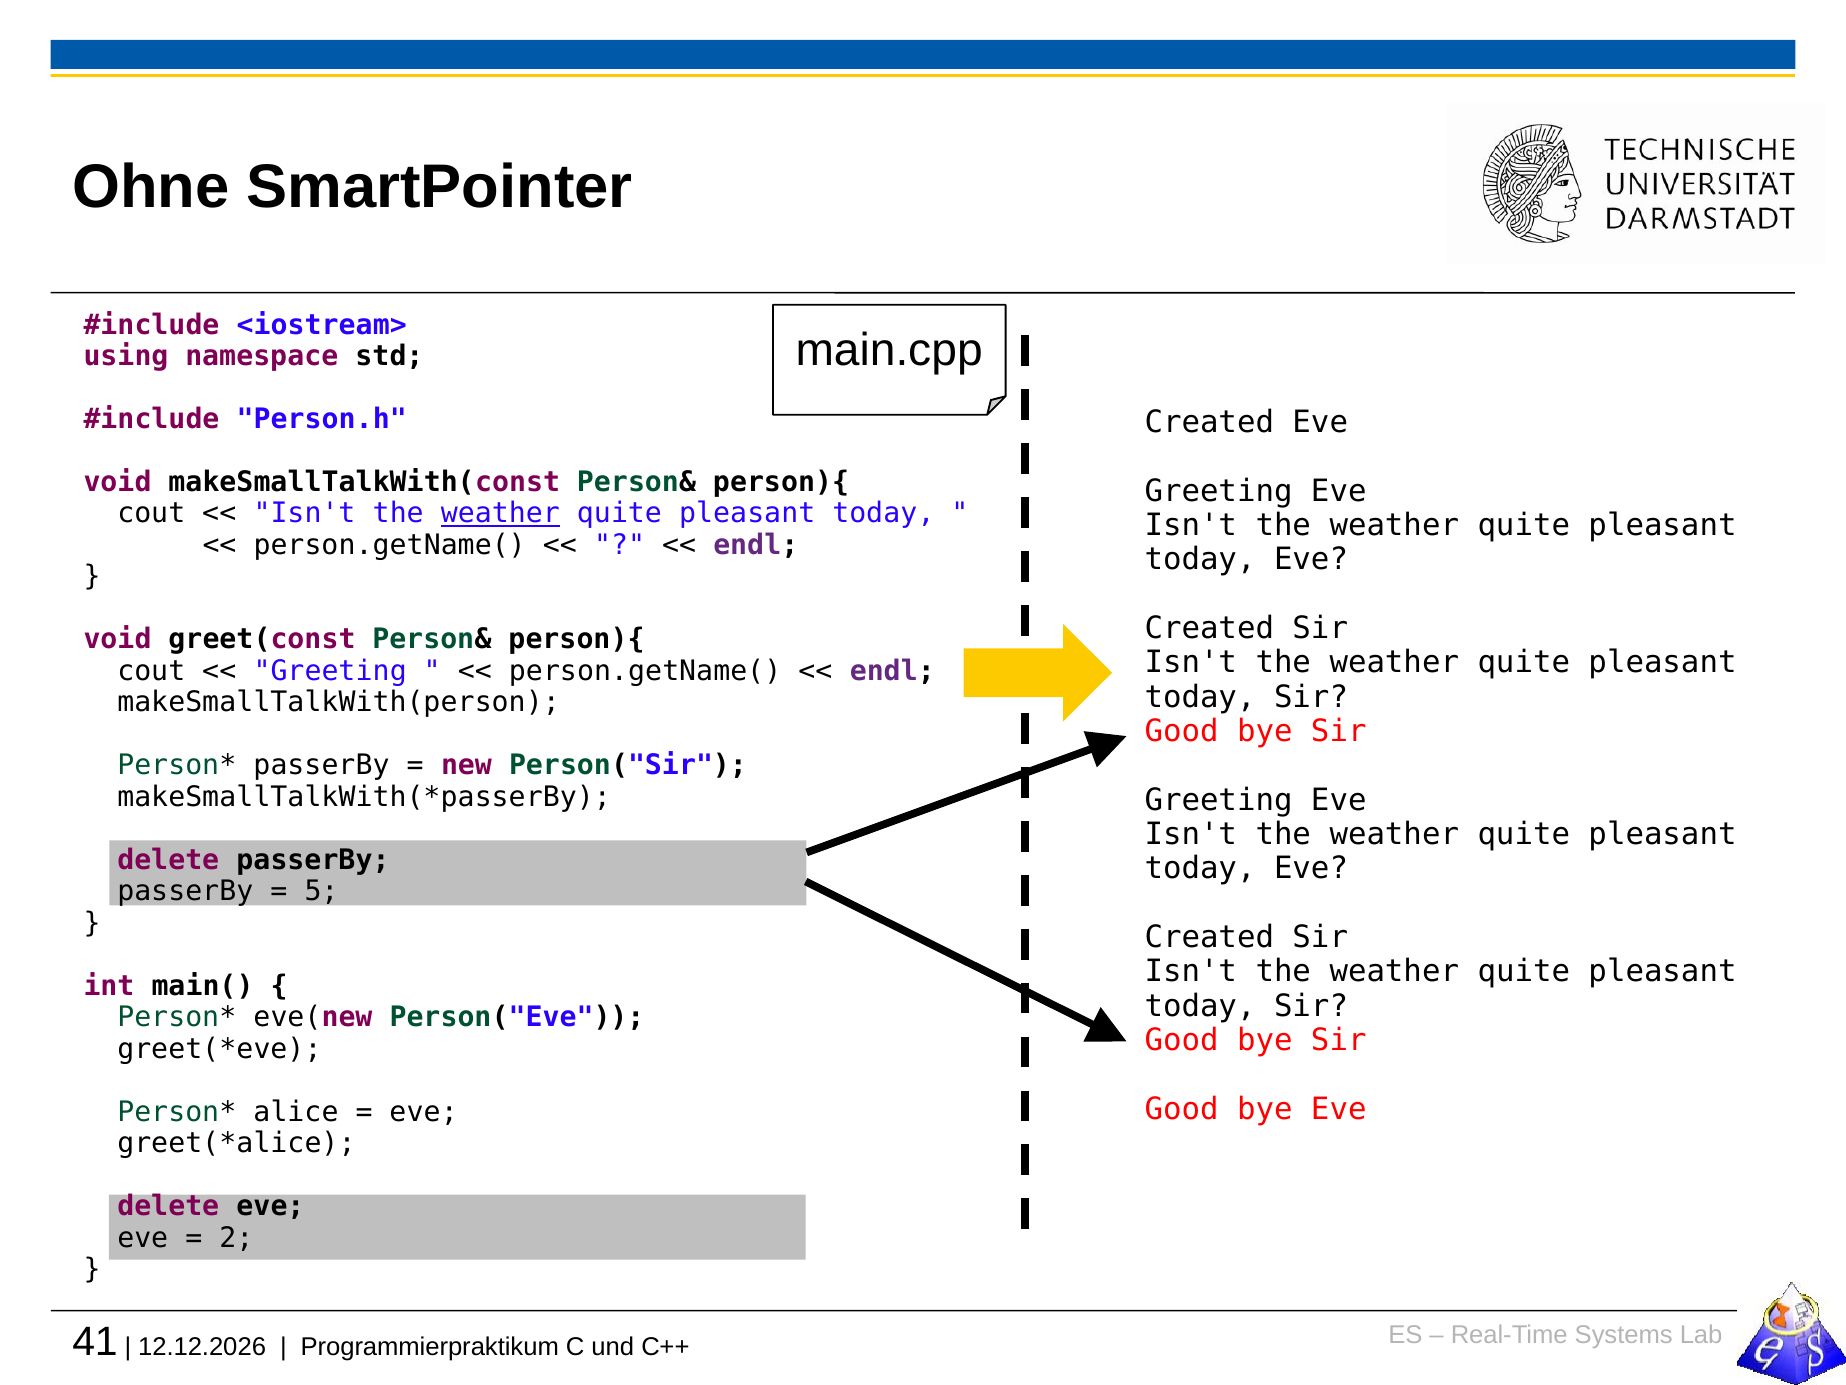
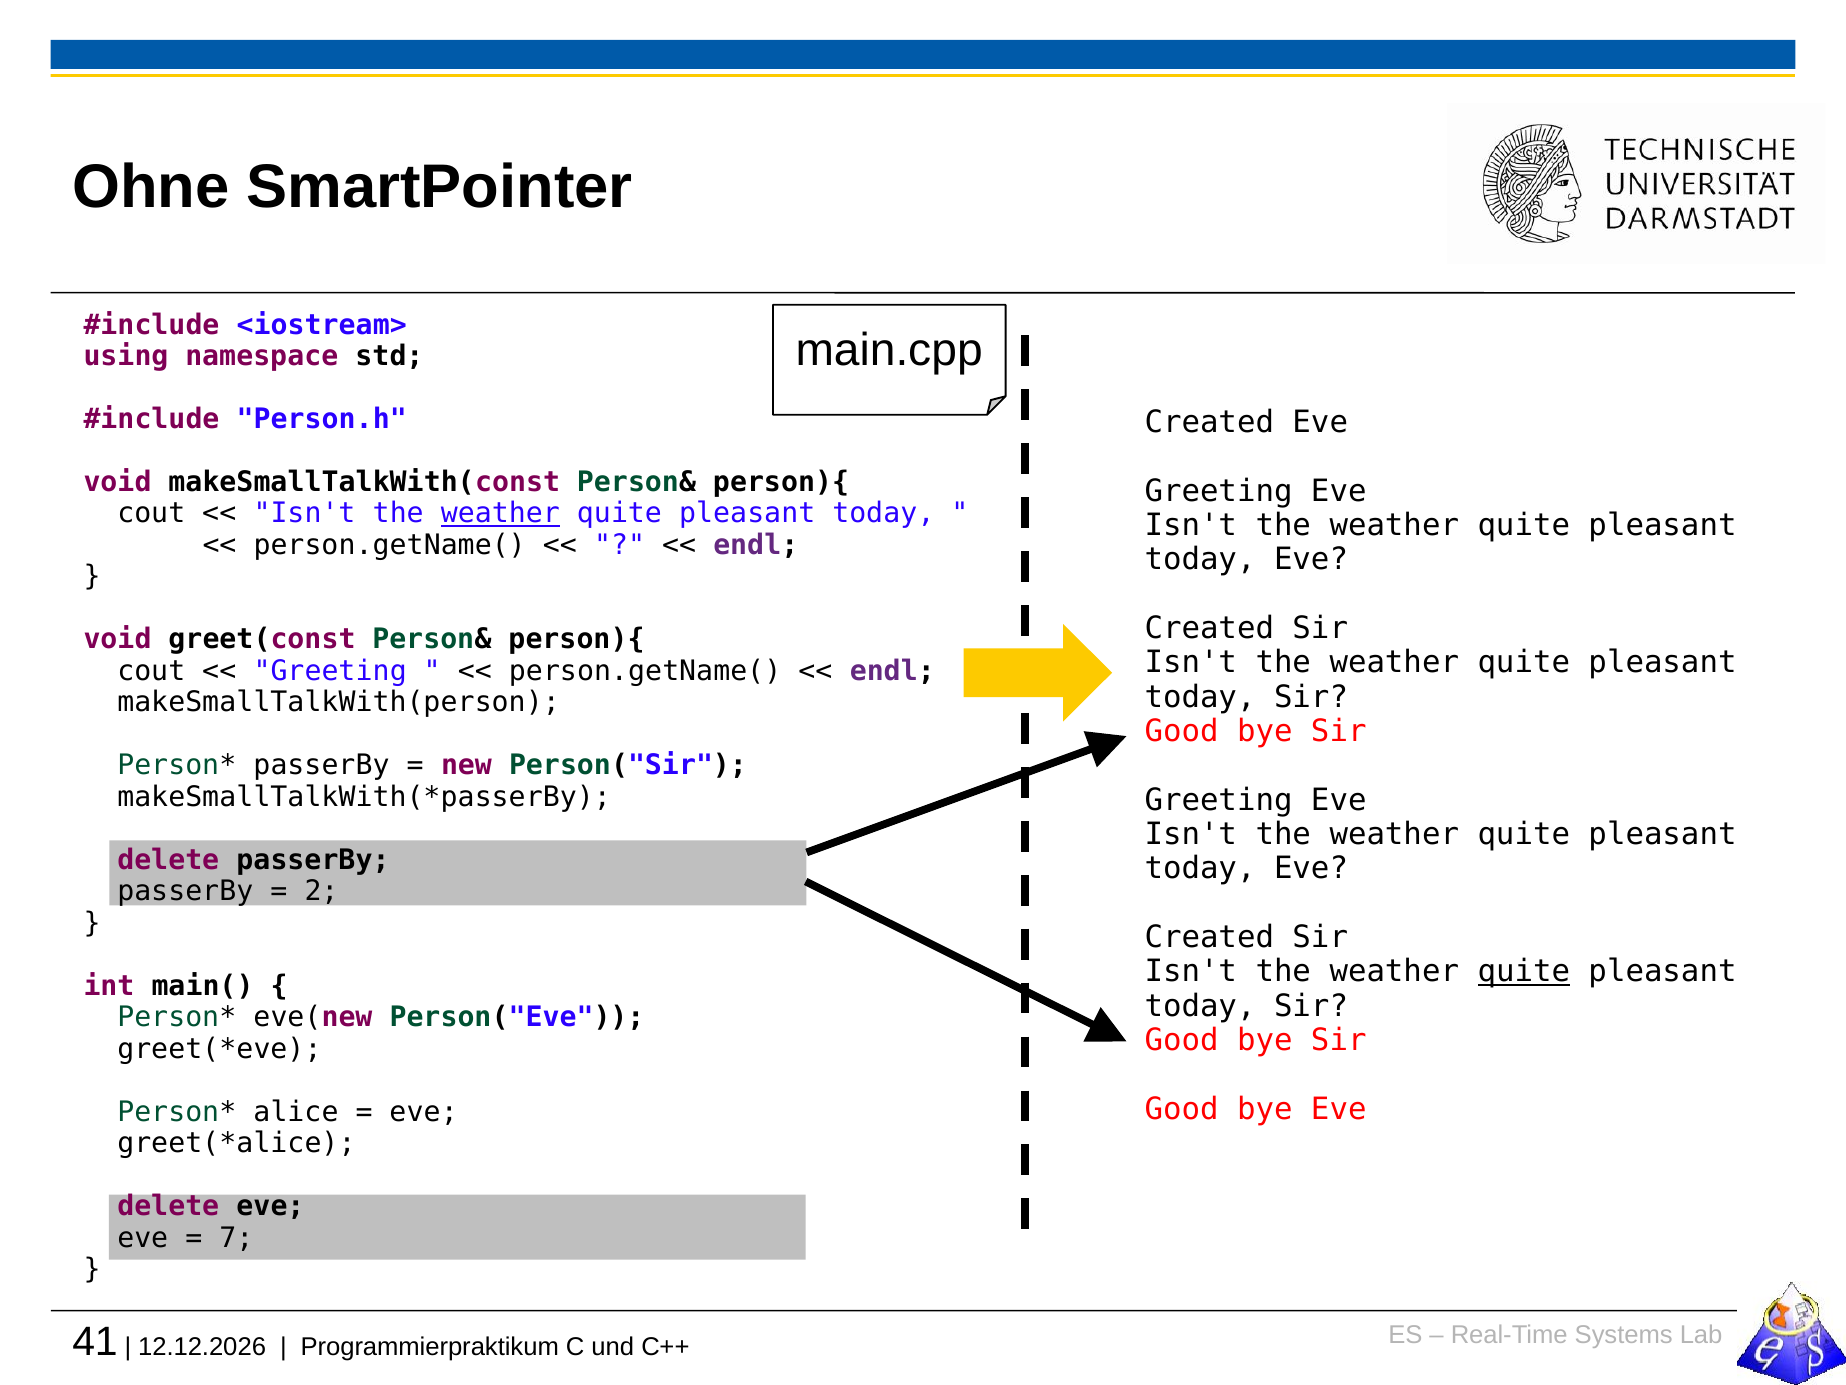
5: 5 -> 2
quite at (1524, 971) underline: none -> present
2: 2 -> 7
